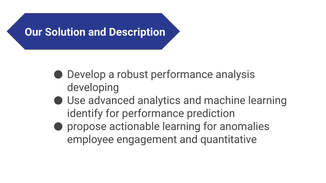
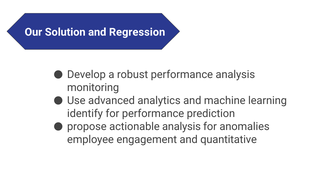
Description: Description -> Regression
developing: developing -> monitoring
actionable learning: learning -> analysis
